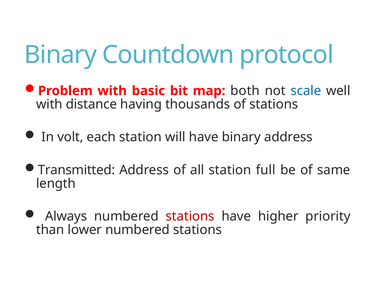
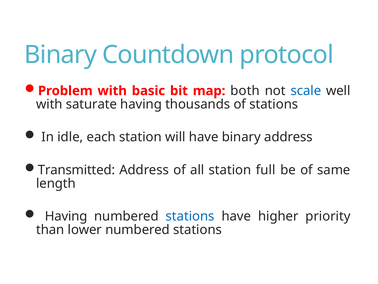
distance: distance -> saturate
volt: volt -> idle
Always at (66, 216): Always -> Having
stations at (190, 216) colour: red -> blue
